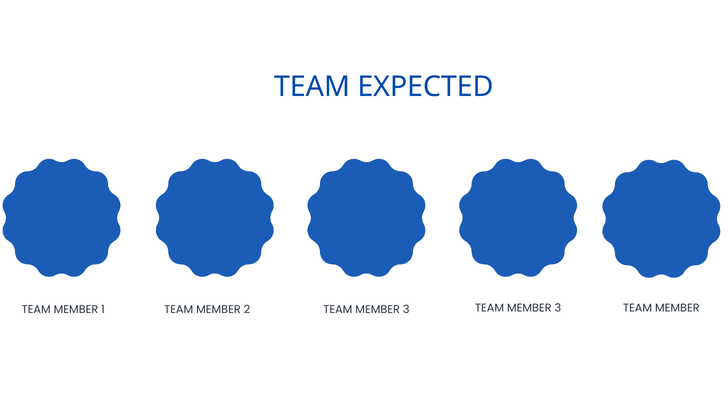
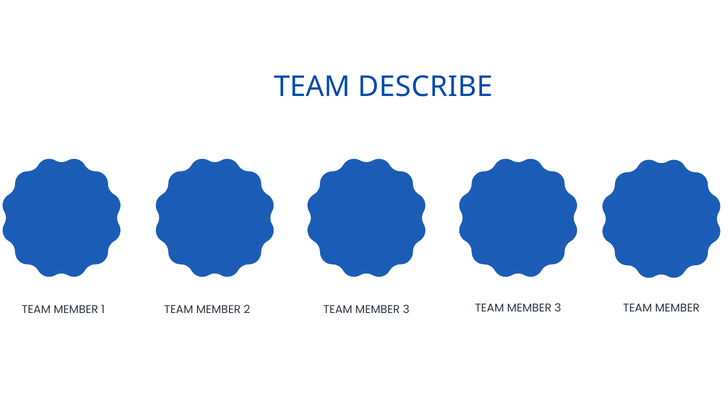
EXPECTED: EXPECTED -> DESCRIBE
